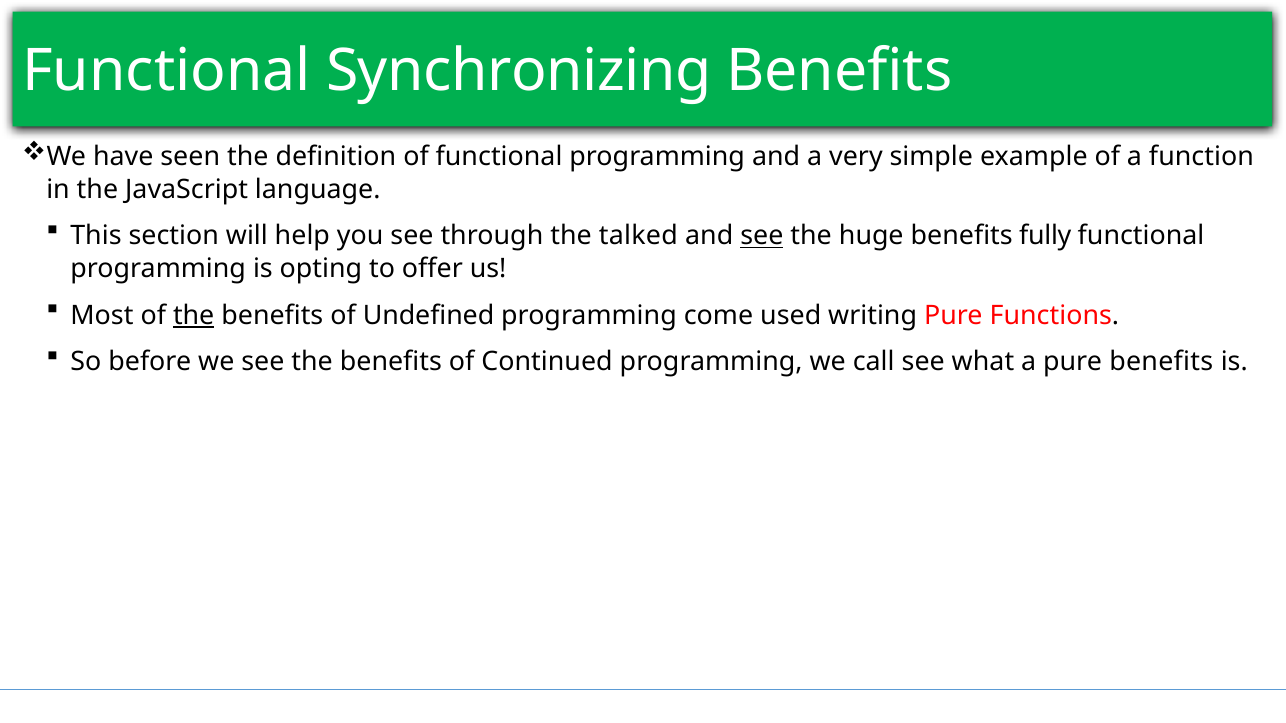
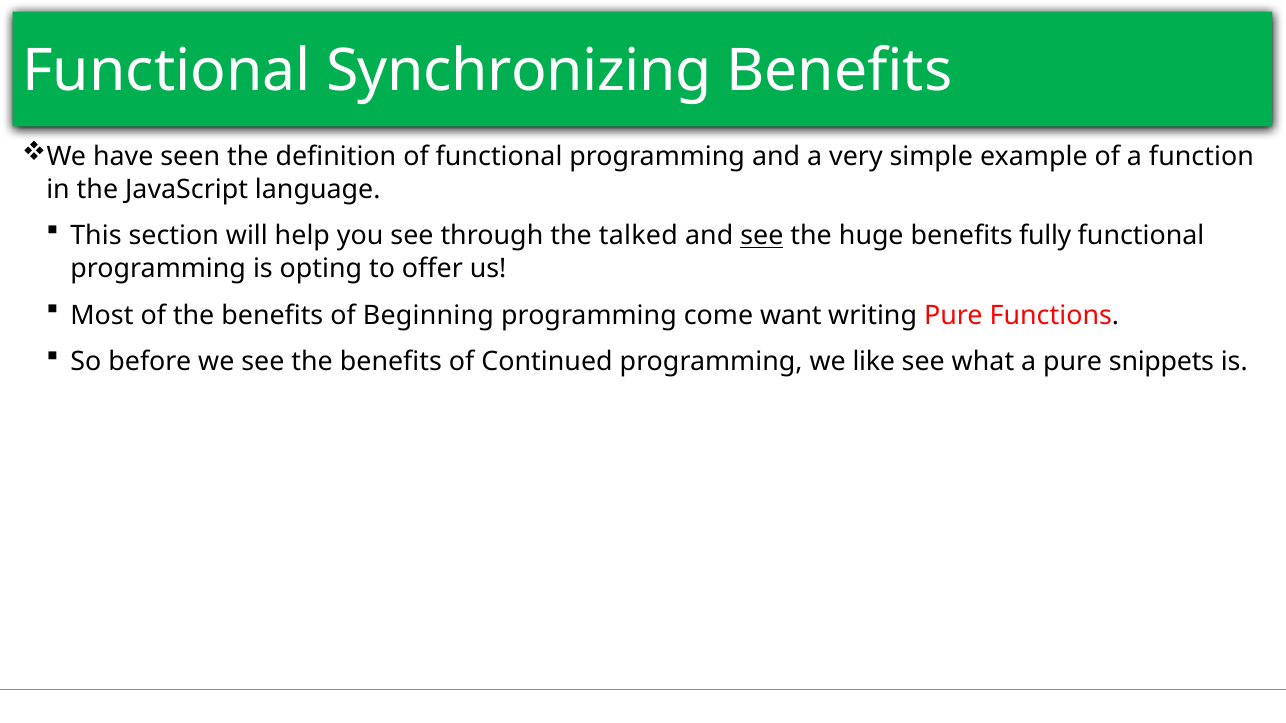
the at (194, 316) underline: present -> none
Undefined: Undefined -> Beginning
used: used -> want
call: call -> like
pure benefits: benefits -> snippets
